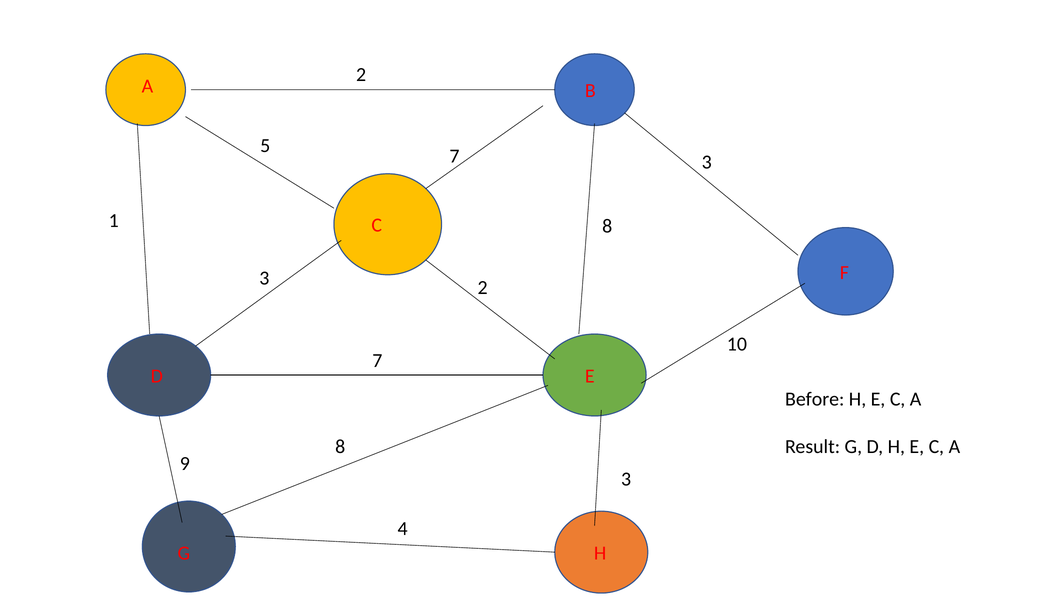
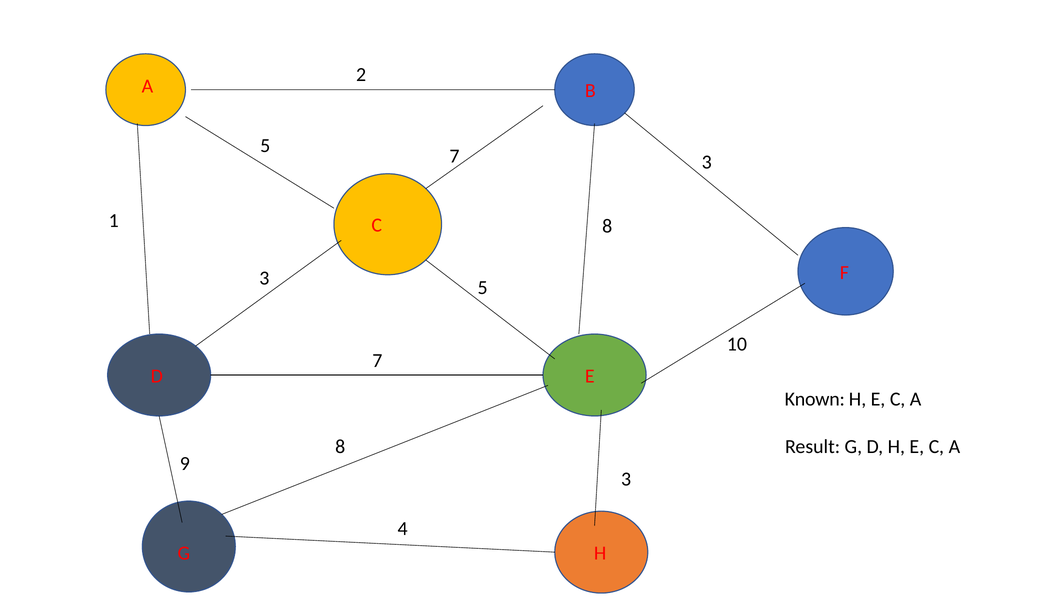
3 2: 2 -> 5
Before: Before -> Known
